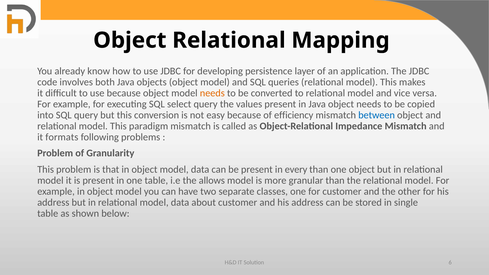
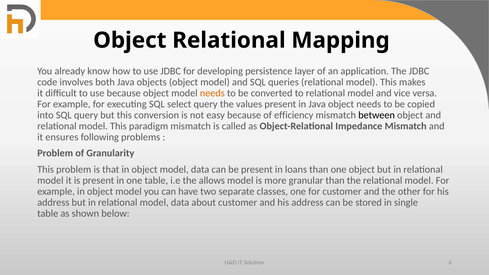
between colour: blue -> black
formats: formats -> ensures
every: every -> loans
